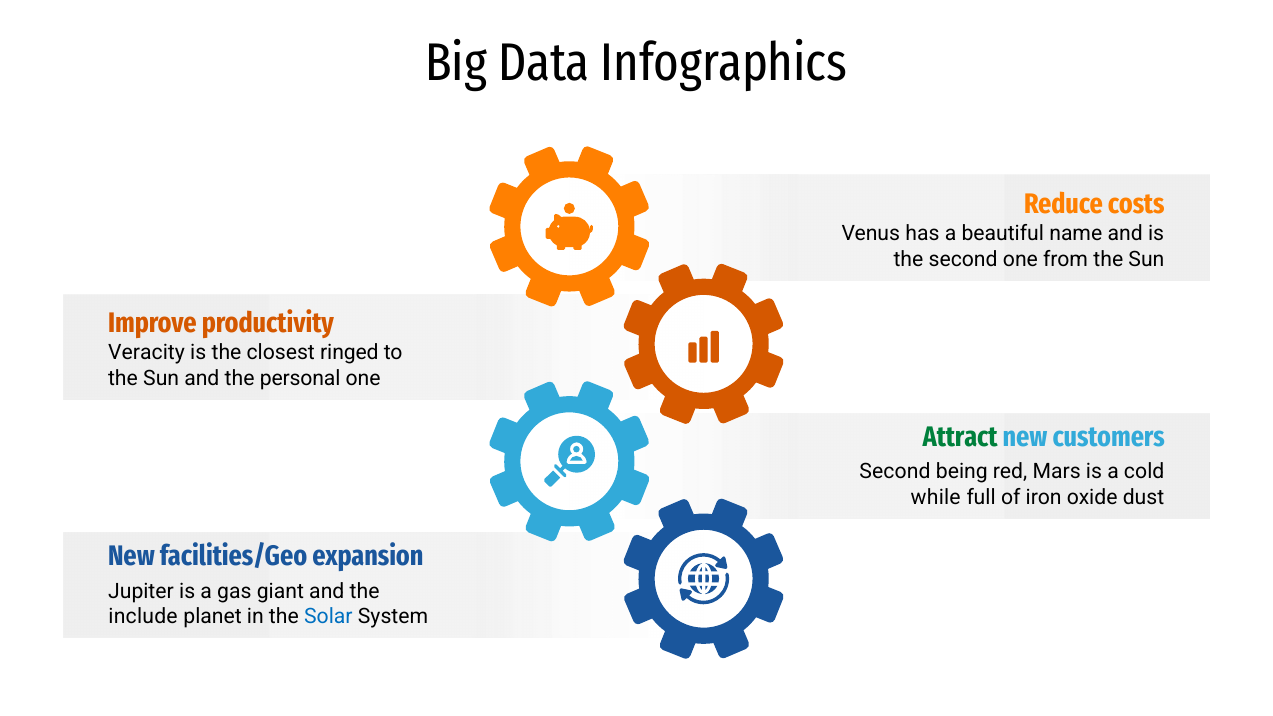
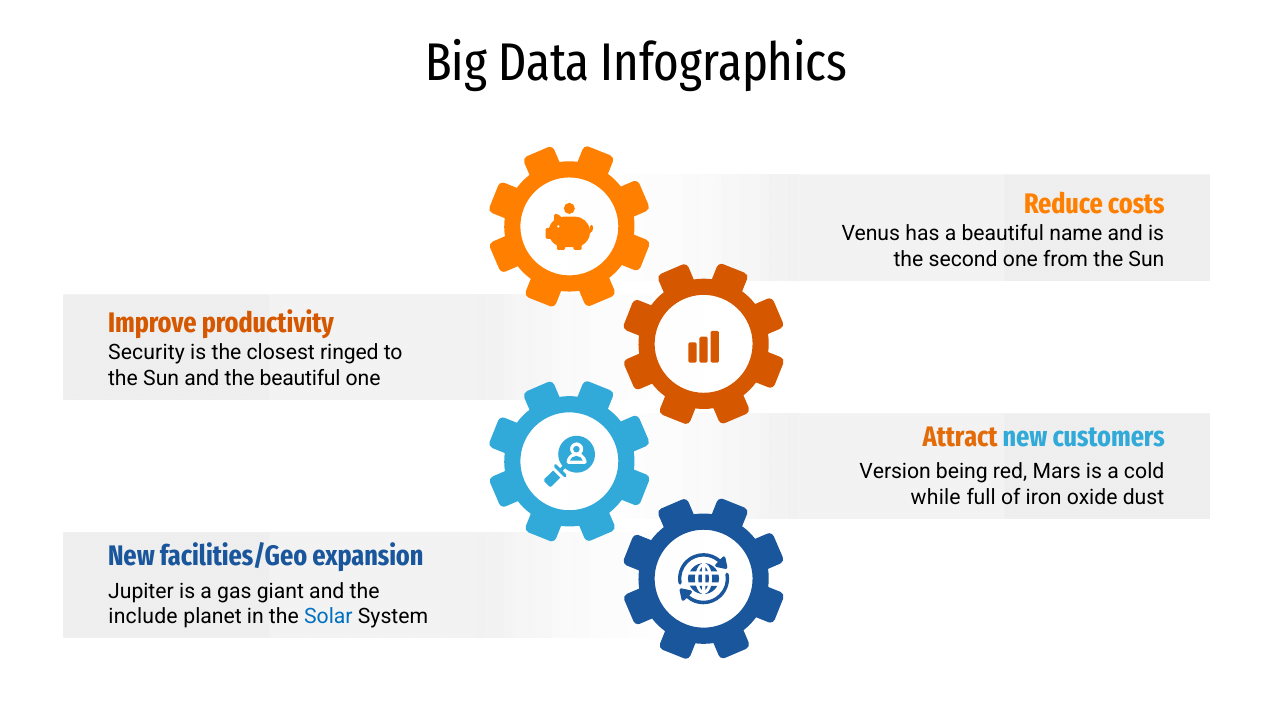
Veracity: Veracity -> Security
the personal: personal -> beautiful
Attract colour: green -> orange
Second at (895, 472): Second -> Version
